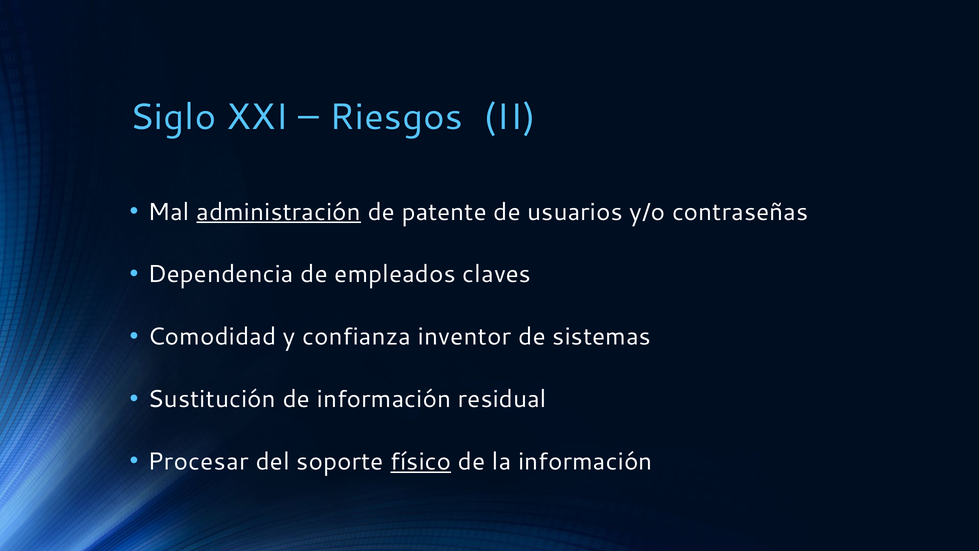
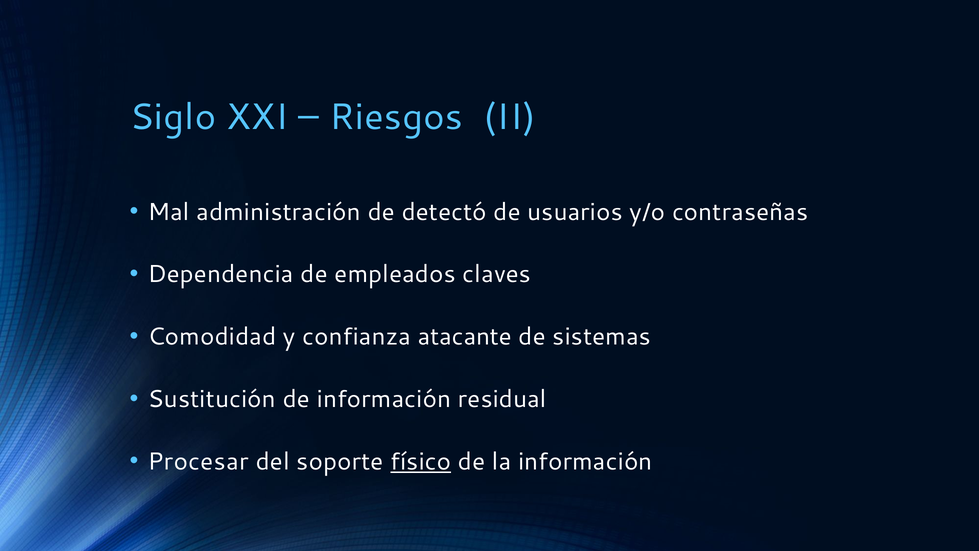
administración underline: present -> none
patente: patente -> detectó
inventor: inventor -> atacante
